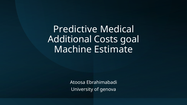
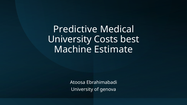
Additional at (70, 39): Additional -> University
goal: goal -> best
